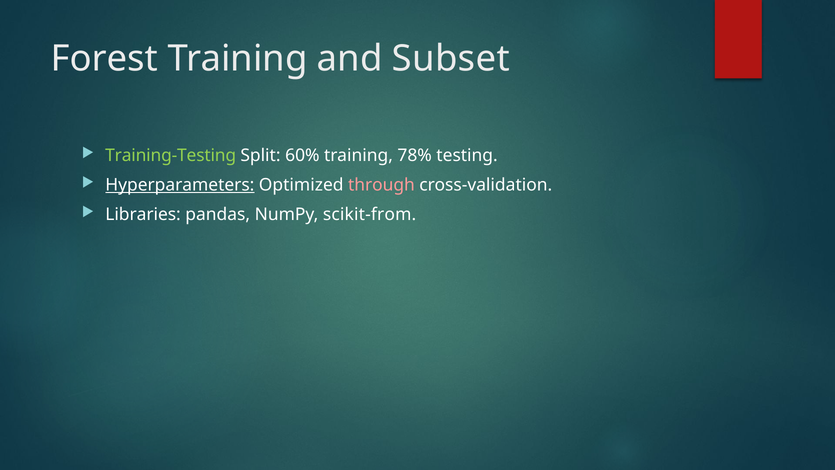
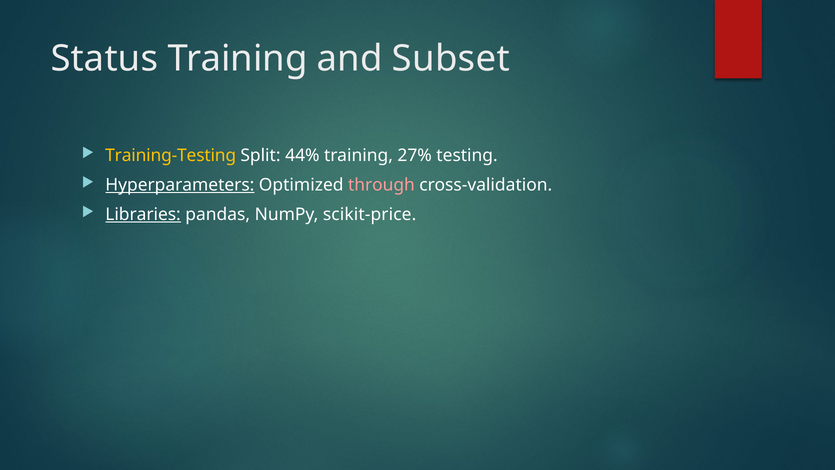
Forest: Forest -> Status
Training-Testing colour: light green -> yellow
60%: 60% -> 44%
78%: 78% -> 27%
Libraries underline: none -> present
scikit-from: scikit-from -> scikit-price
